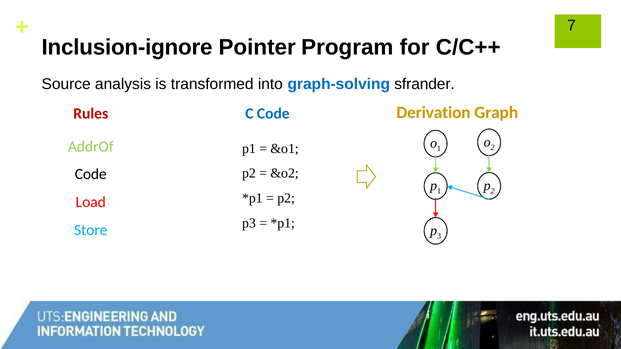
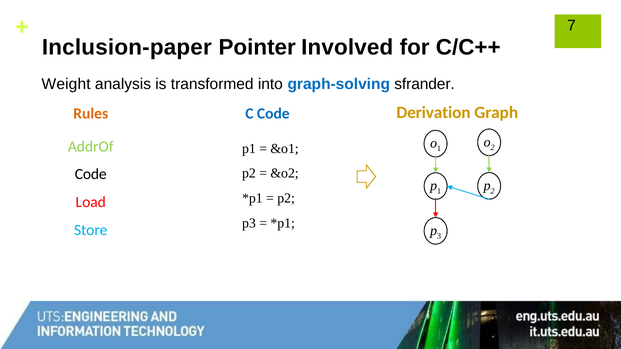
Inclusion-ignore: Inclusion-ignore -> Inclusion-paper
Program: Program -> Involved
Source: Source -> Weight
Rules colour: red -> orange
